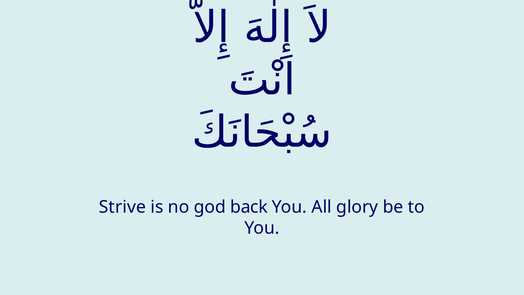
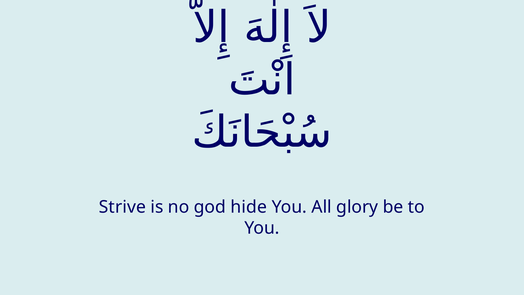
back: back -> hide
